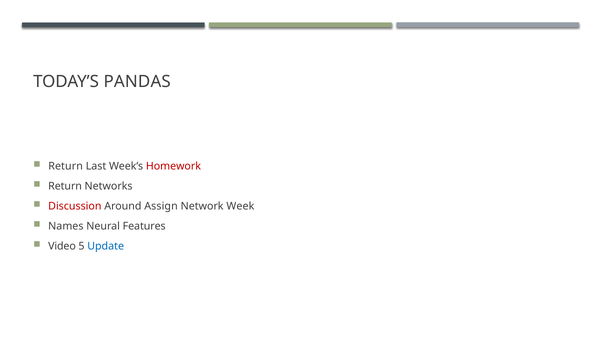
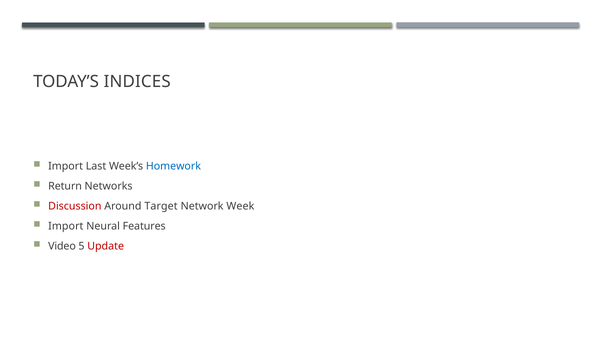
PANDAS: PANDAS -> INDICES
Return at (66, 166): Return -> Import
Homework colour: red -> blue
Assign: Assign -> Target
Names at (66, 226): Names -> Import
Update colour: blue -> red
